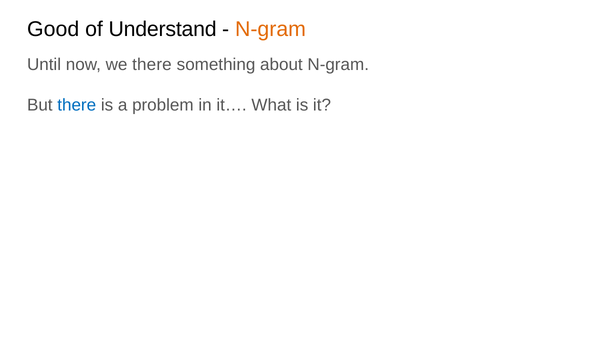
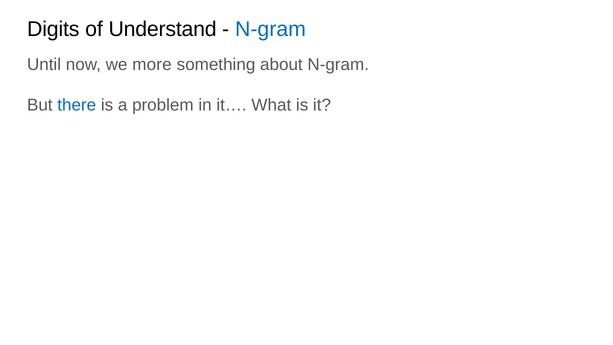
Good: Good -> Digits
N-gram at (271, 29) colour: orange -> blue
we there: there -> more
